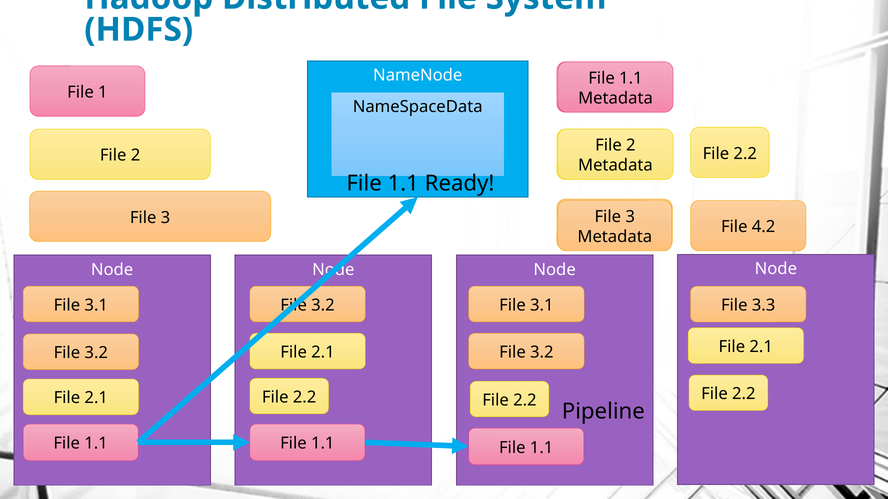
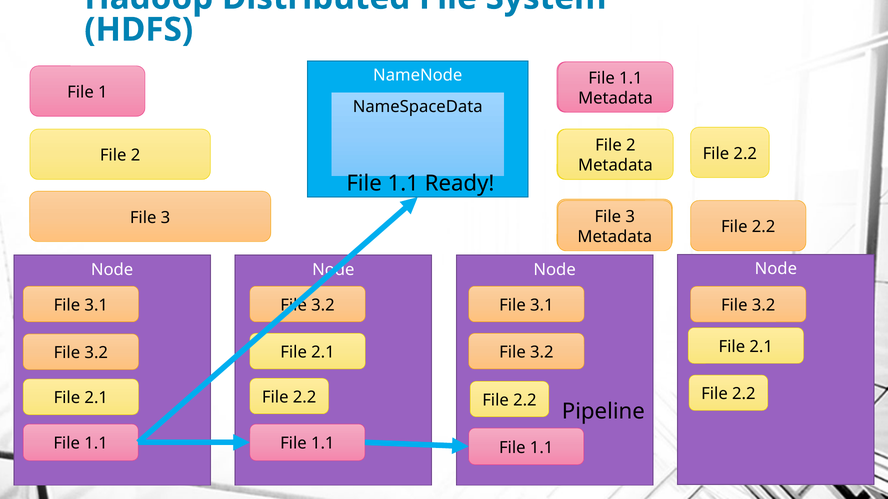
4.2 at (764, 227): 4.2 -> 2.2
3.1 File 3.3: 3.3 -> 3.2
